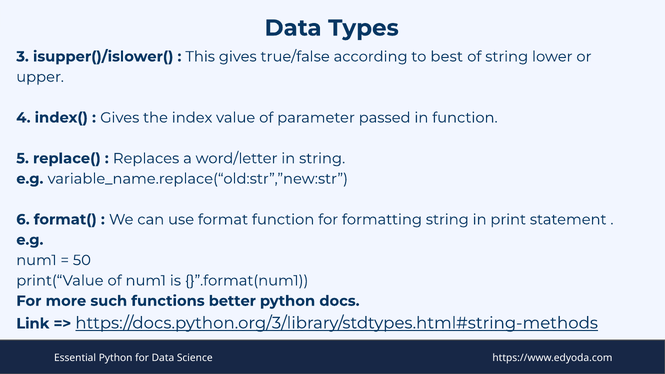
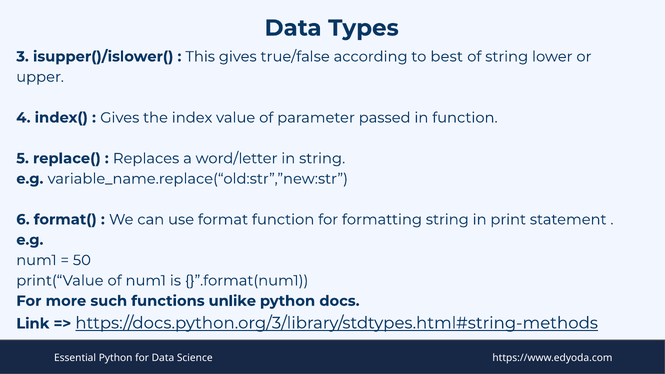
better: better -> unlike
